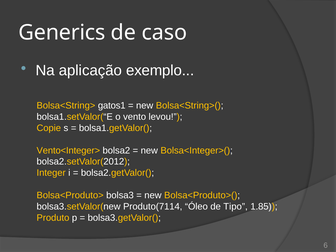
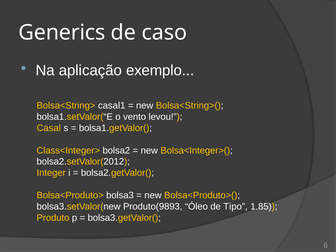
gatos1: gatos1 -> casal1
Copie: Copie -> Casal
Vento<Integer>: Vento<Integer> -> Class<Integer>
Produto(7114: Produto(7114 -> Produto(9893
